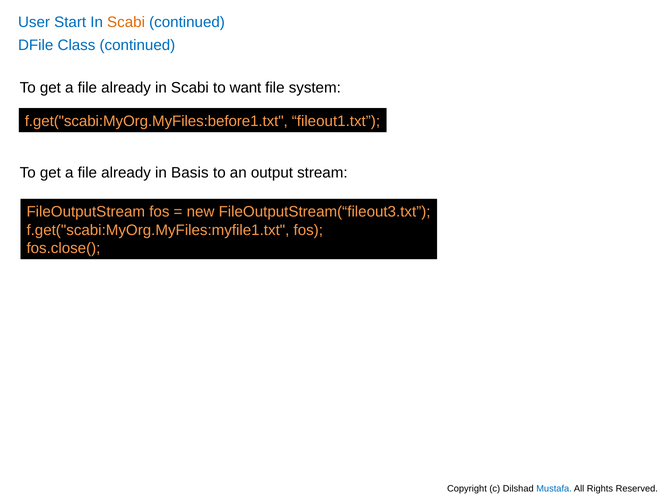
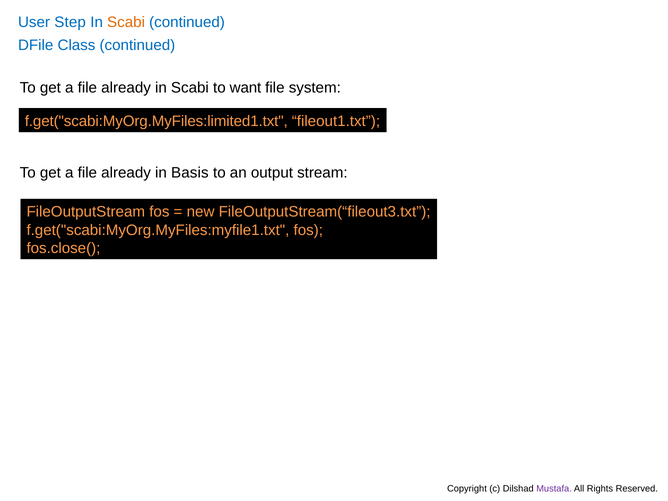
Start: Start -> Step
f.get("scabi:MyOrg.MyFiles:before1.txt: f.get("scabi:MyOrg.MyFiles:before1.txt -> f.get("scabi:MyOrg.MyFiles:limited1.txt
Mustafa colour: blue -> purple
